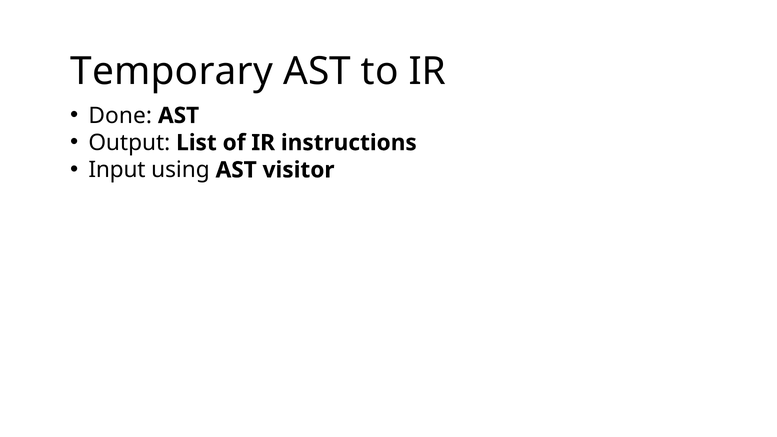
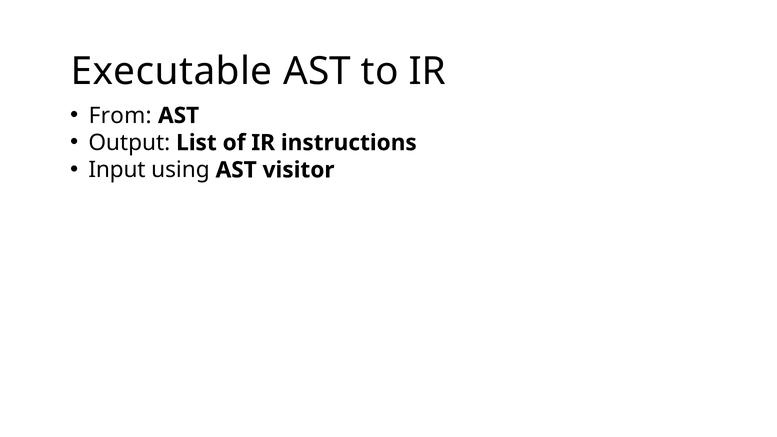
Temporary: Temporary -> Executable
Done: Done -> From
